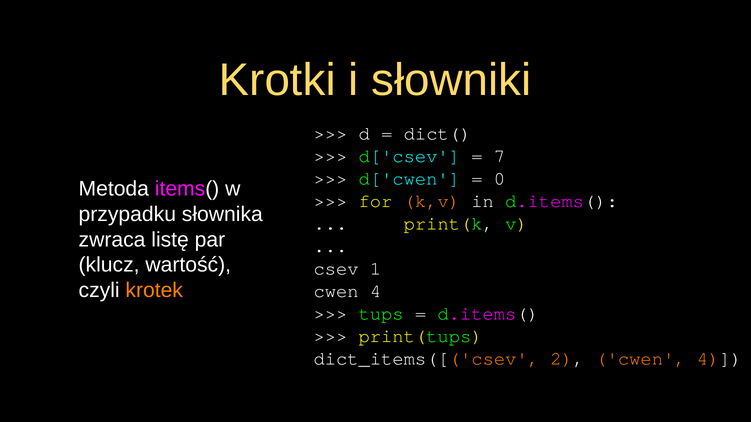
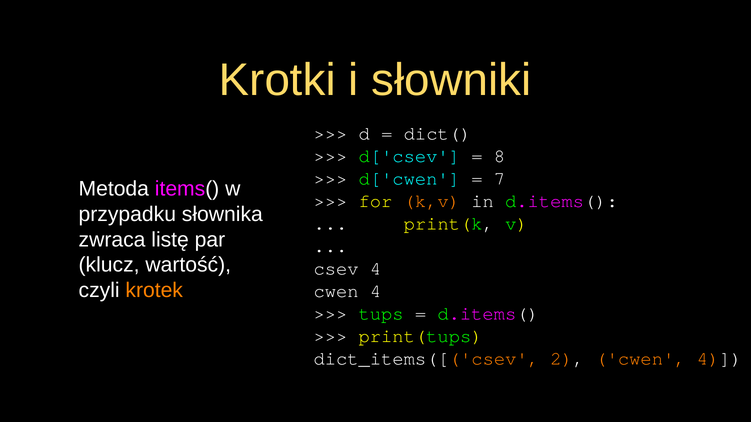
7: 7 -> 8
0: 0 -> 7
csev 1: 1 -> 4
